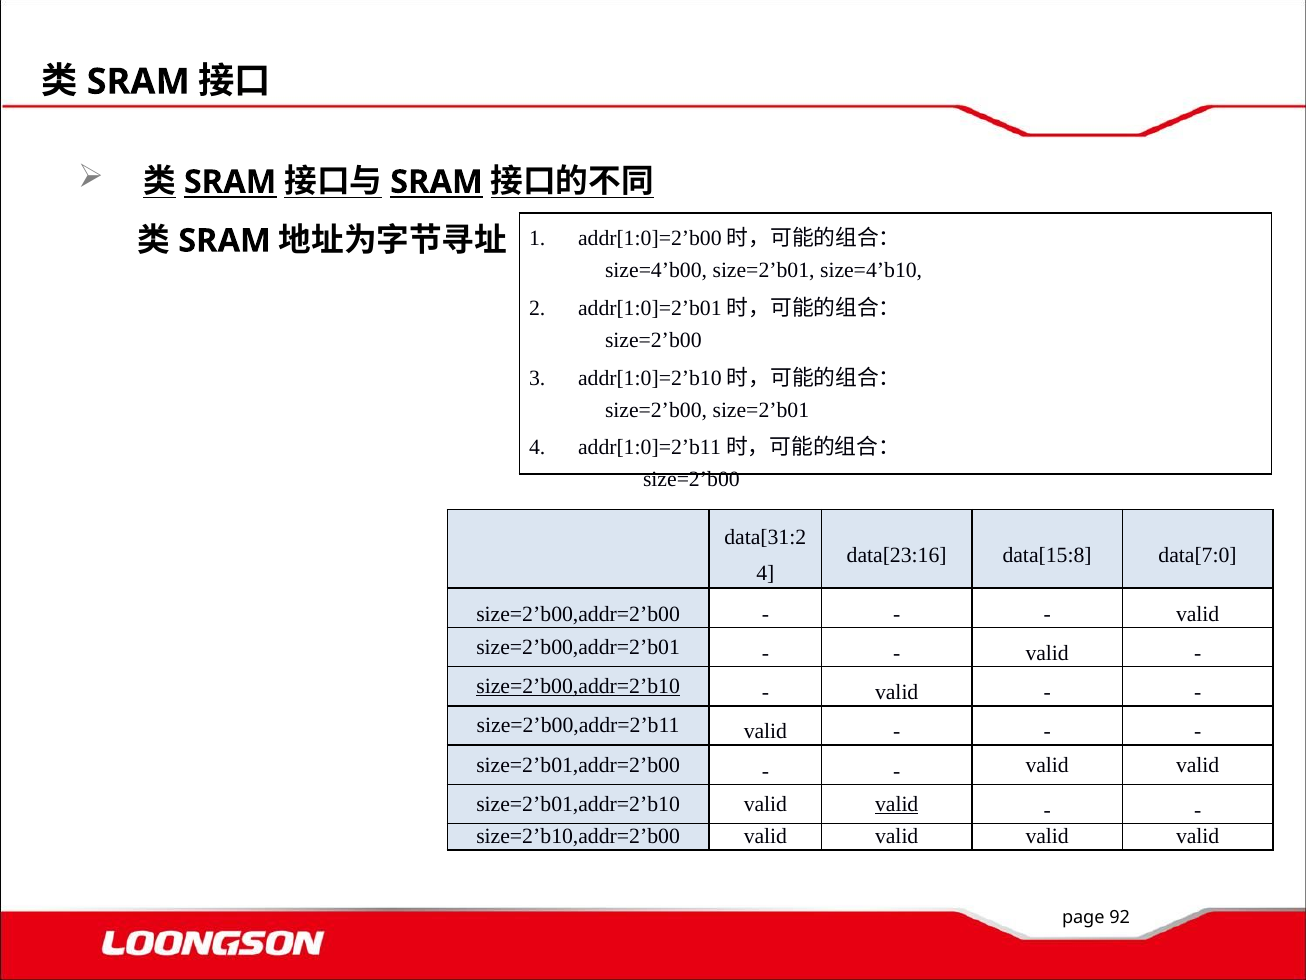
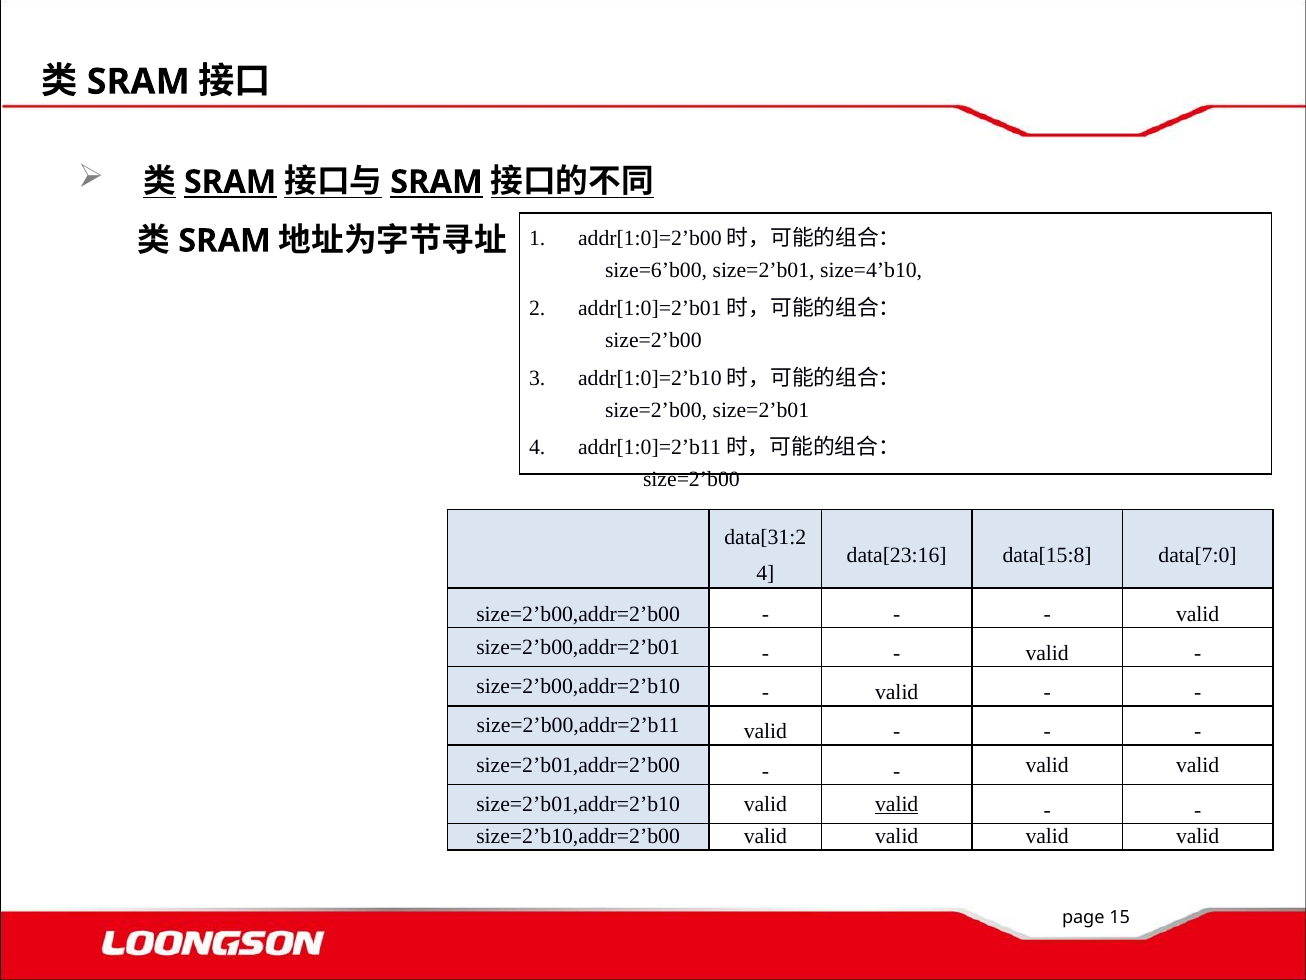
size=4’b00: size=4’b00 -> size=6’b00
size=2’b00,addr=2’b10 underline: present -> none
92: 92 -> 15
